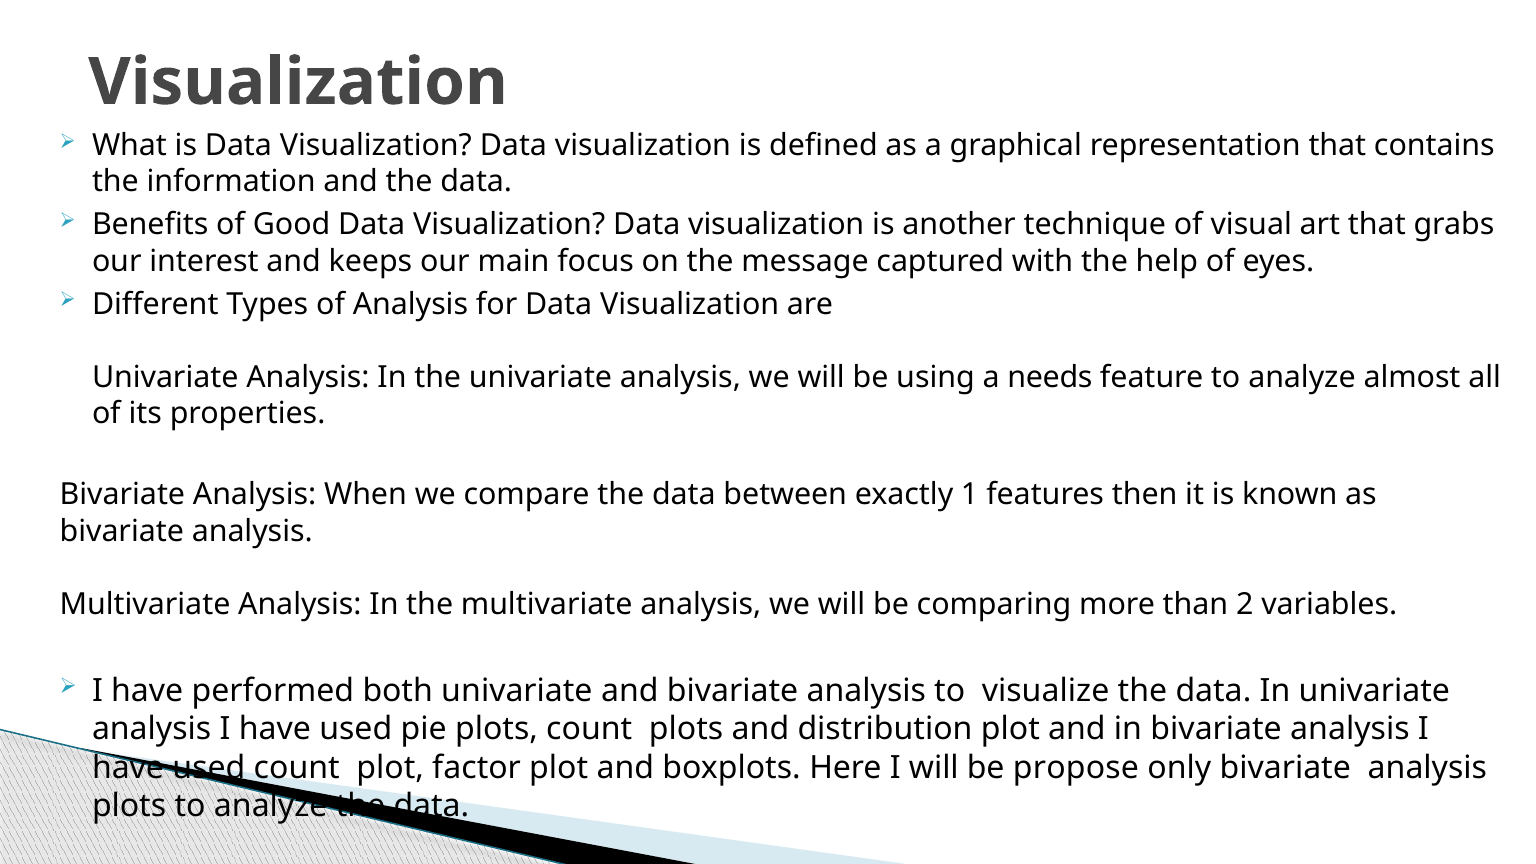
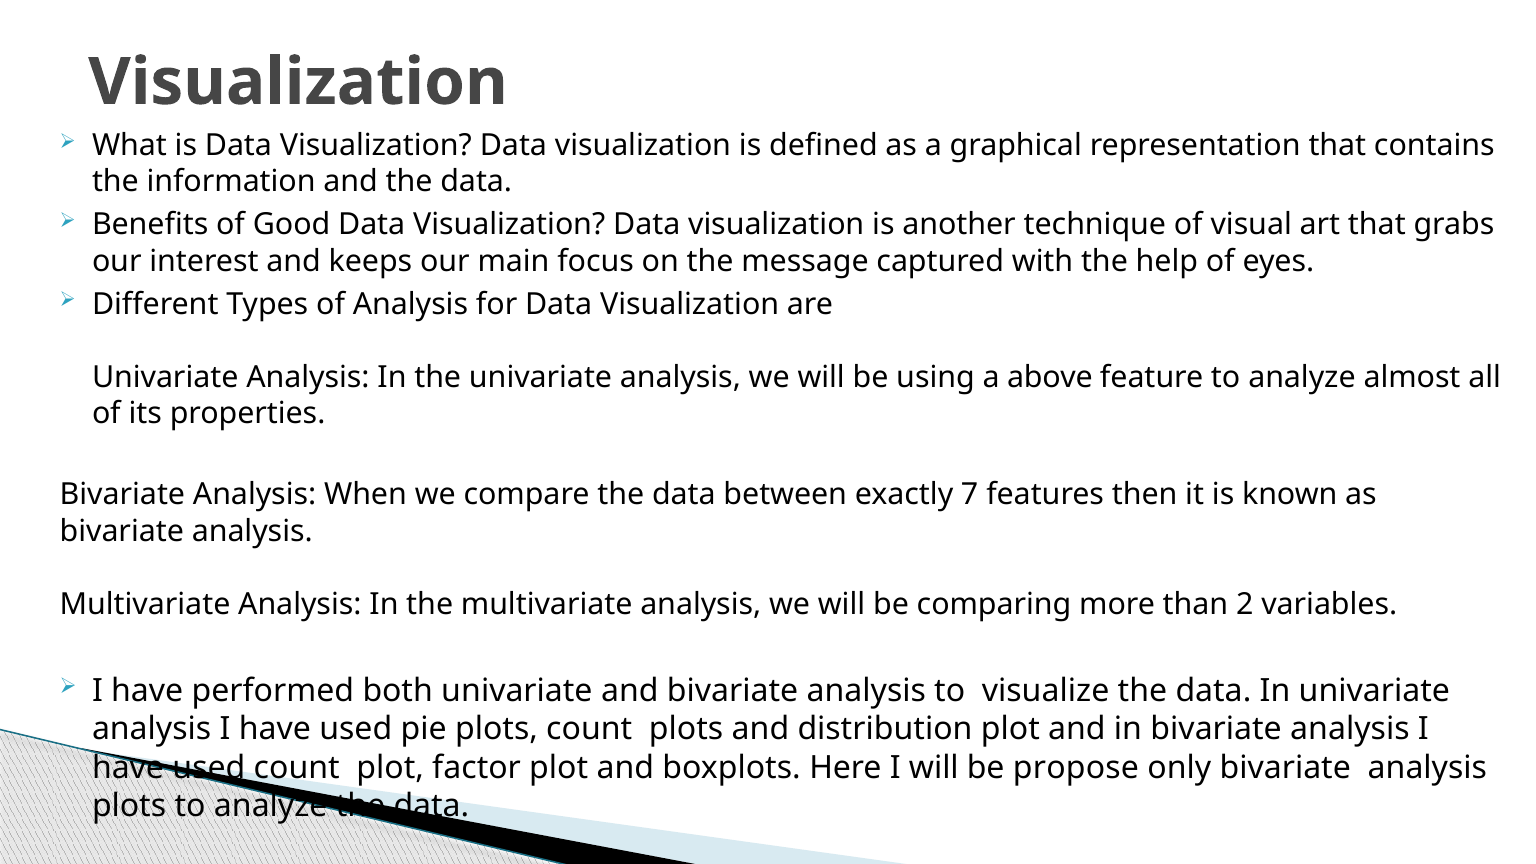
needs: needs -> above
1: 1 -> 7
